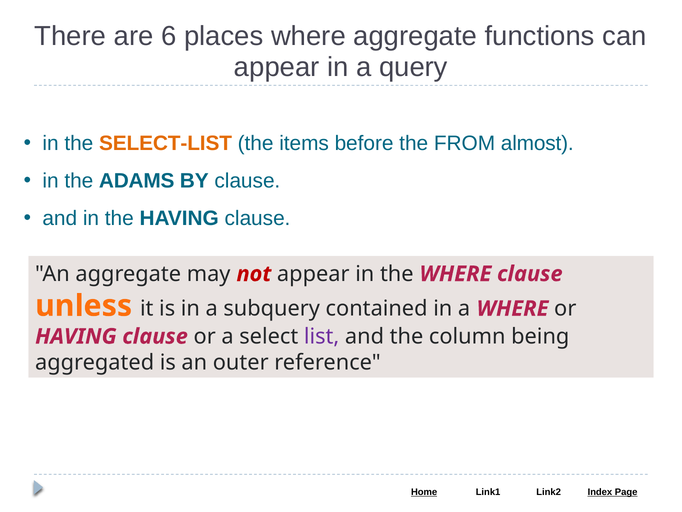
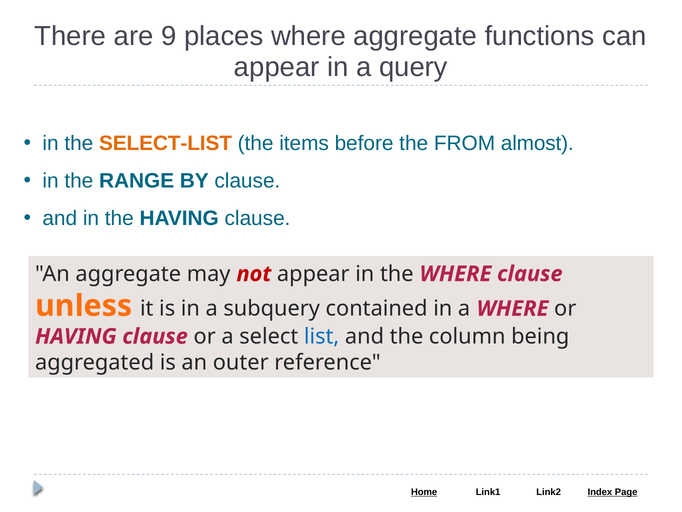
6: 6 -> 9
ADAMS: ADAMS -> RANGE
list colour: purple -> blue
